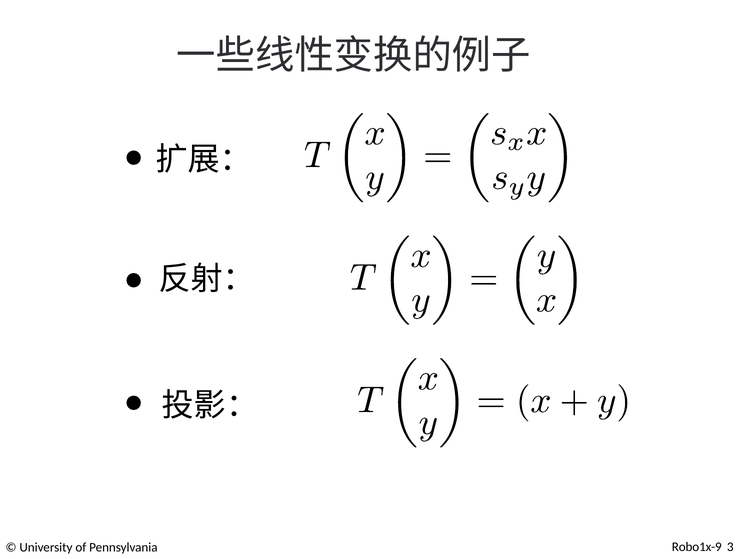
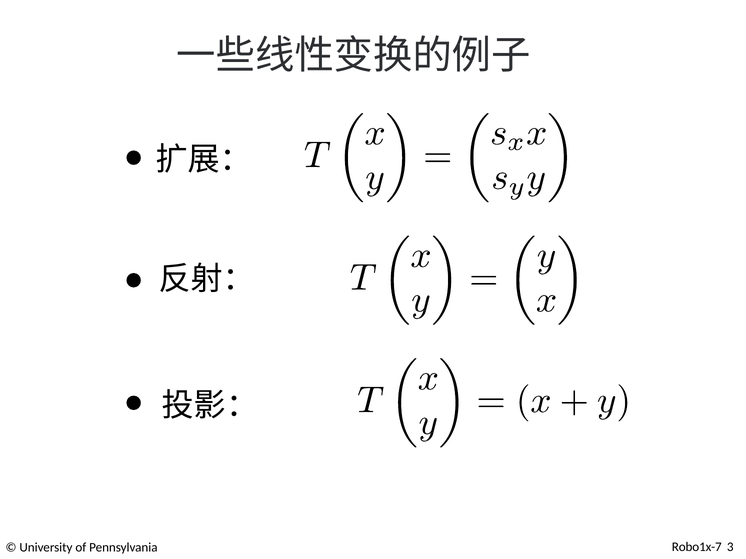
Robo1x-9: Robo1x-9 -> Robo1x-7
